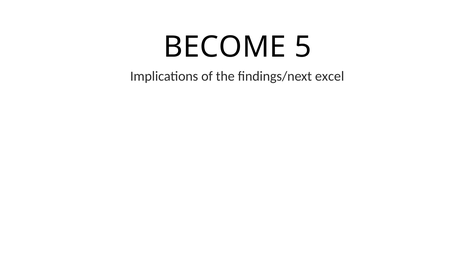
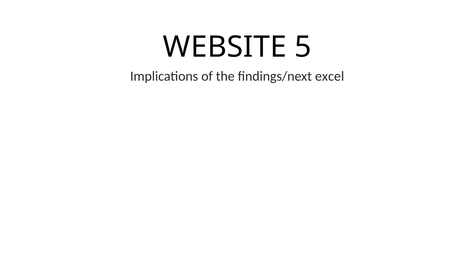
BECOME: BECOME -> WEBSITE
